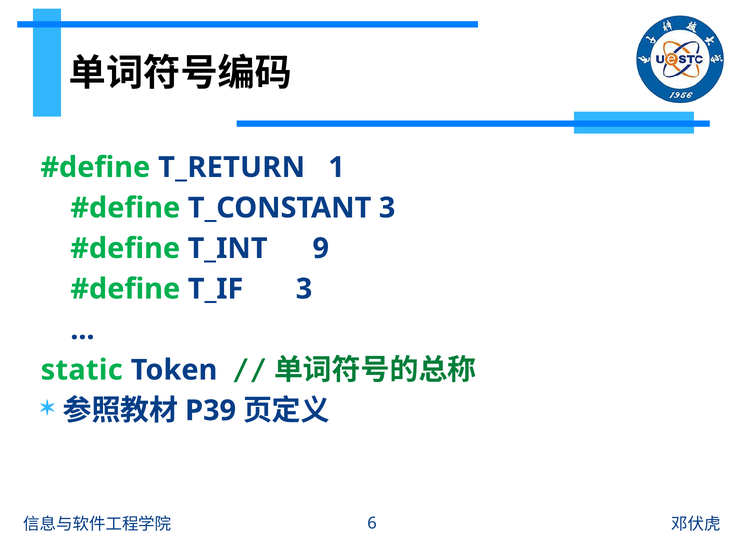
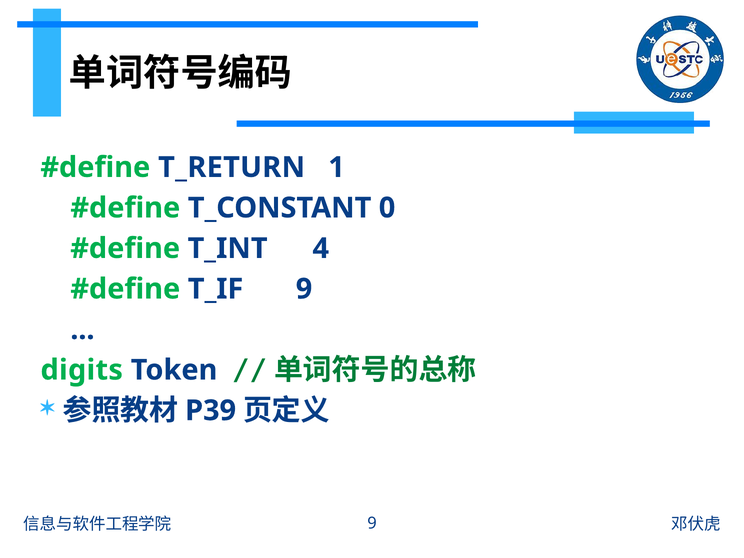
T_CONSTANT 3: 3 -> 0
9: 9 -> 4
T_IF 3: 3 -> 9
static: static -> digits
6 at (372, 523): 6 -> 9
